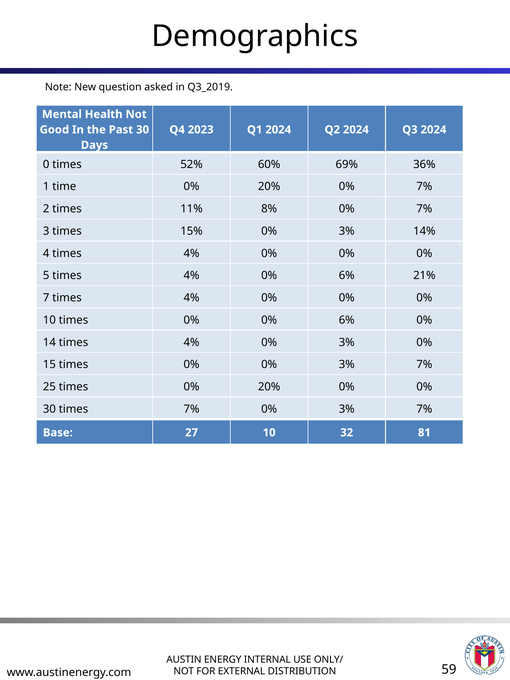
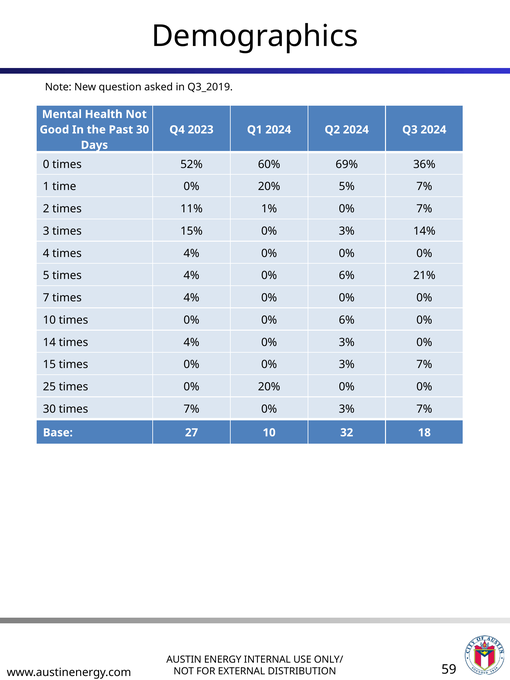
time 0% 20% 0%: 0% -> 5%
8%: 8% -> 1%
81: 81 -> 18
